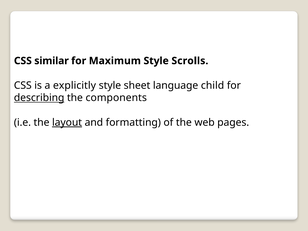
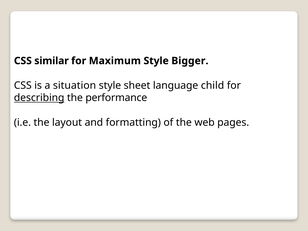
Scrolls: Scrolls -> Bigger
explicitly: explicitly -> situation
components: components -> performance
layout underline: present -> none
